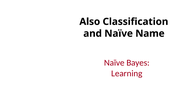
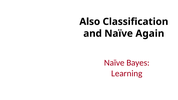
Name: Name -> Again
